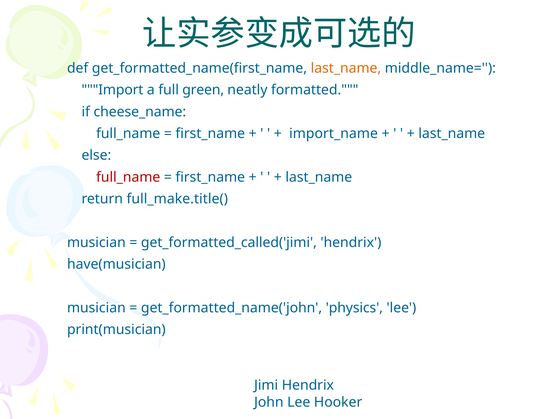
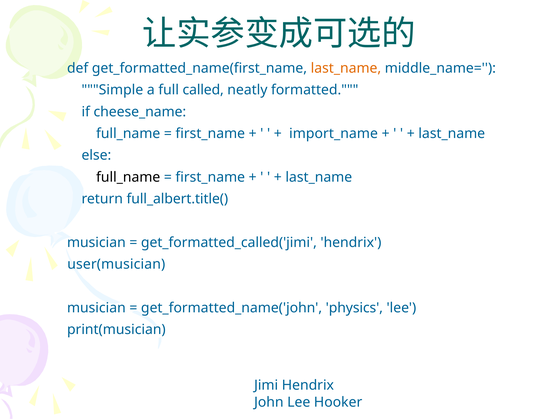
Import: Import -> Simple
green: green -> called
full_name at (128, 177) colour: red -> black
full_make.title(: full_make.title( -> full_albert.title(
have(musician: have(musician -> user(musician
